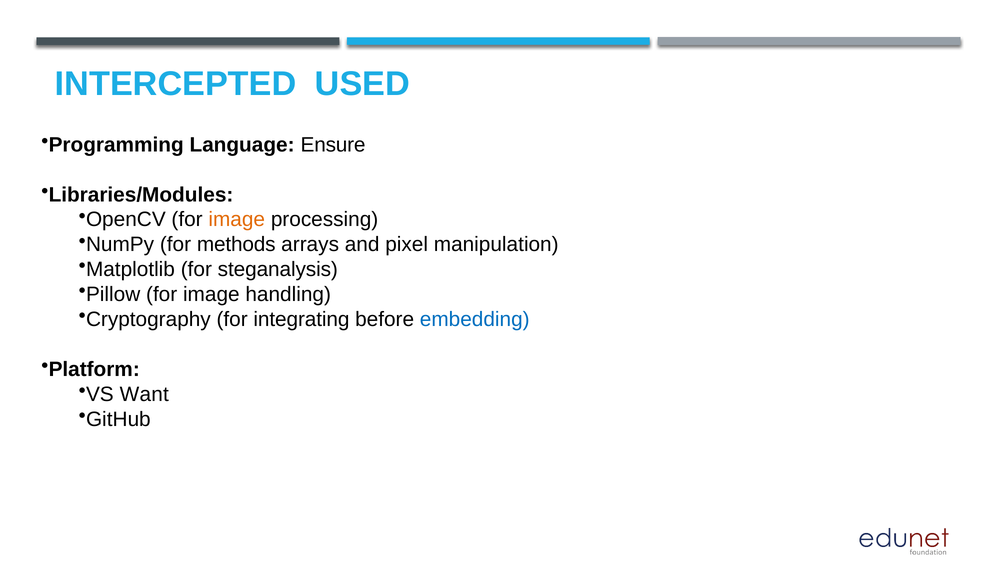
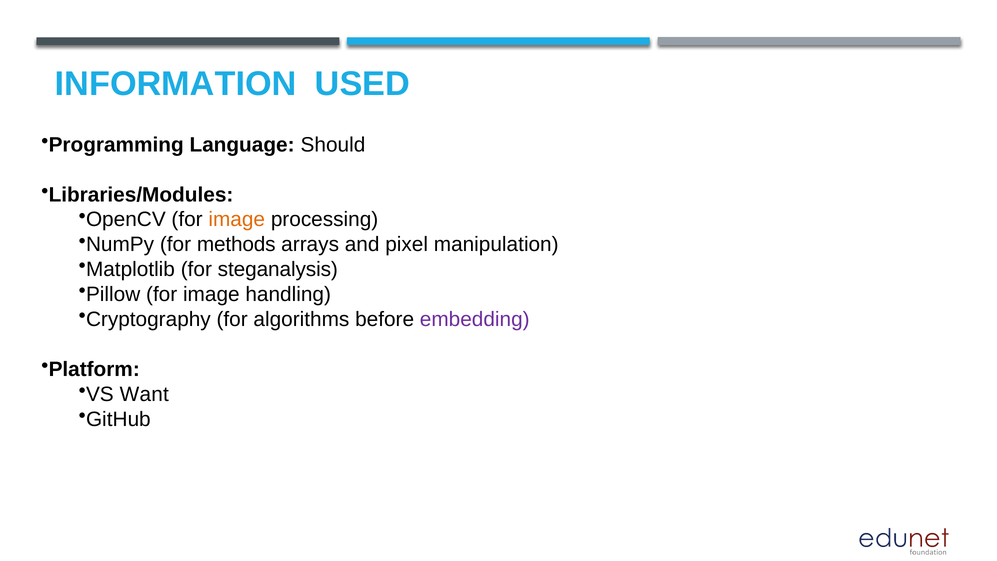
INTERCEPTED: INTERCEPTED -> INFORMATION
Ensure: Ensure -> Should
integrating: integrating -> algorithms
embedding colour: blue -> purple
